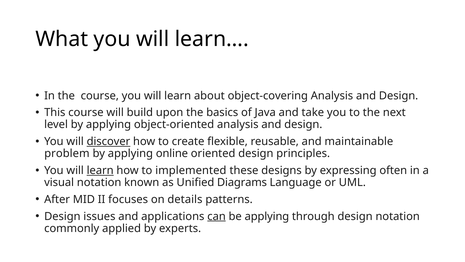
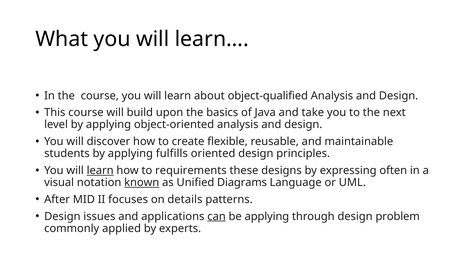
object-covering: object-covering -> object-qualified
discover underline: present -> none
problem: problem -> students
online: online -> fulfills
implemented: implemented -> requirements
known underline: none -> present
design notation: notation -> problem
